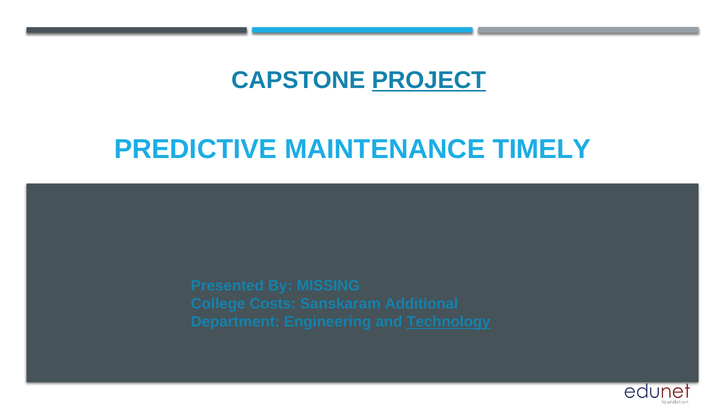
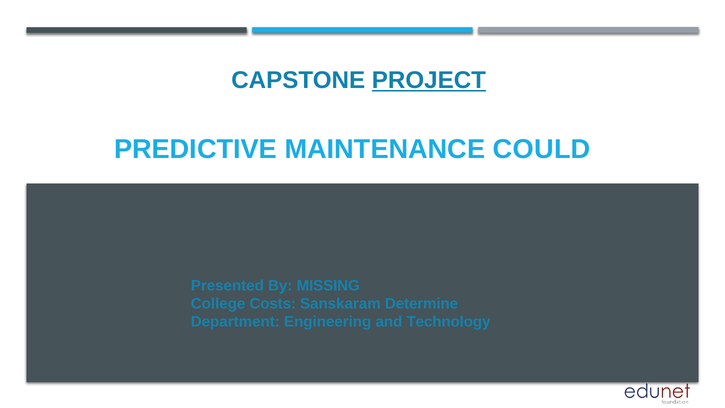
TIMELY: TIMELY -> COULD
Additional: Additional -> Determine
Technology underline: present -> none
